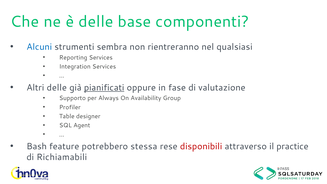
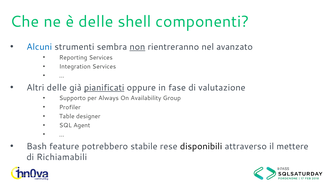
base: base -> shell
non underline: none -> present
qualsiasi: qualsiasi -> avanzato
stessa: stessa -> stabile
disponibili colour: red -> black
practice: practice -> mettere
